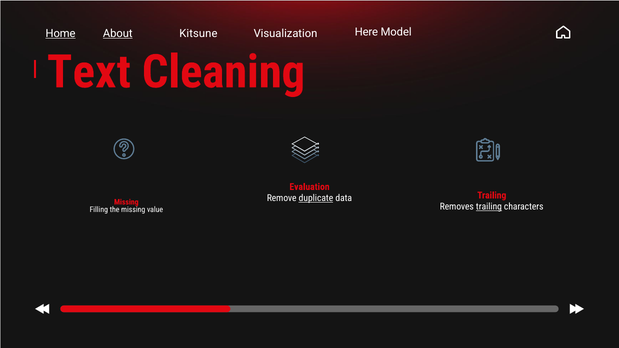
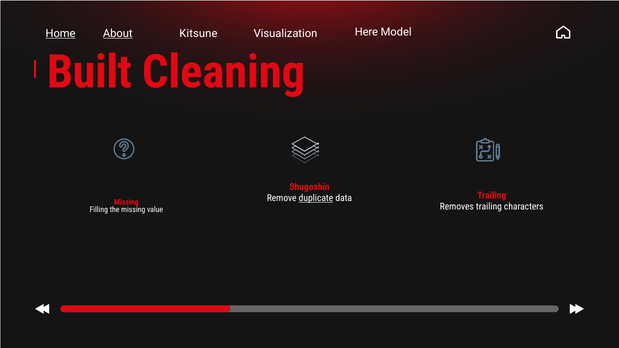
Text: Text -> Built
Evaluation: Evaluation -> Shugoshin
trailing at (489, 207) underline: present -> none
